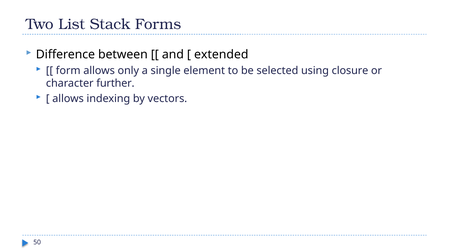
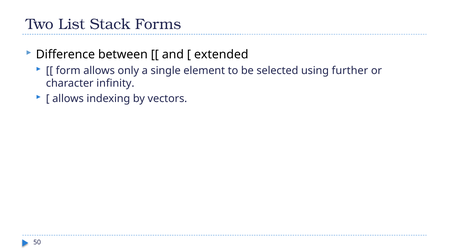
closure: closure -> further
further: further -> infinity
